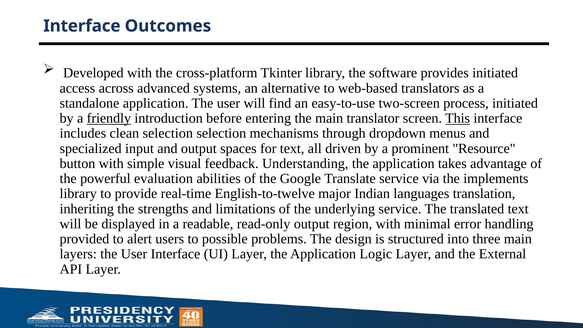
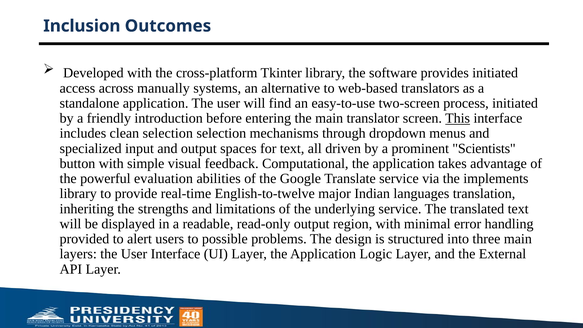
Interface at (82, 26): Interface -> Inclusion
advanced: advanced -> manually
friendly underline: present -> none
Resource: Resource -> Scientists
Understanding: Understanding -> Computational
